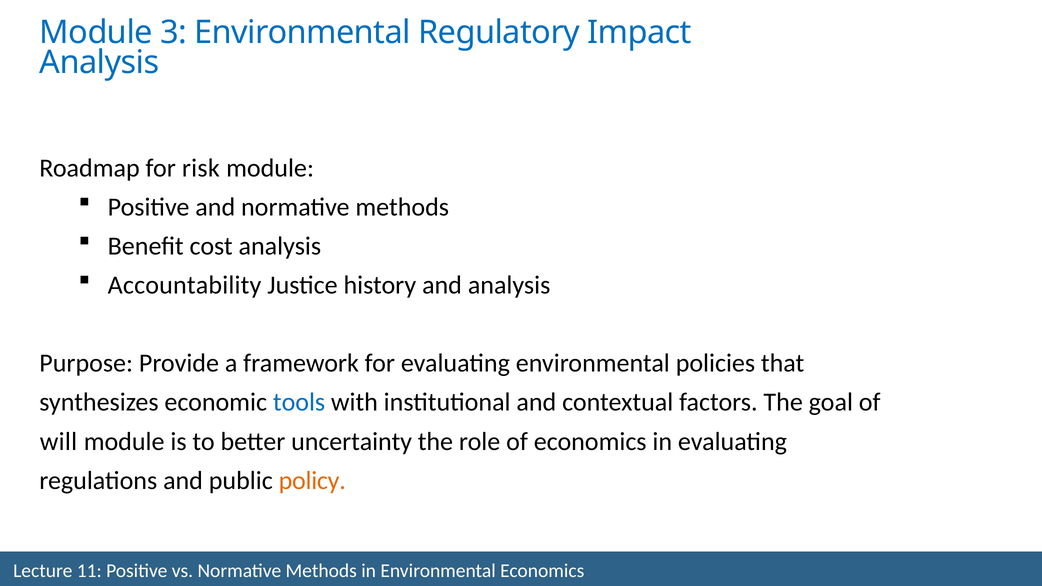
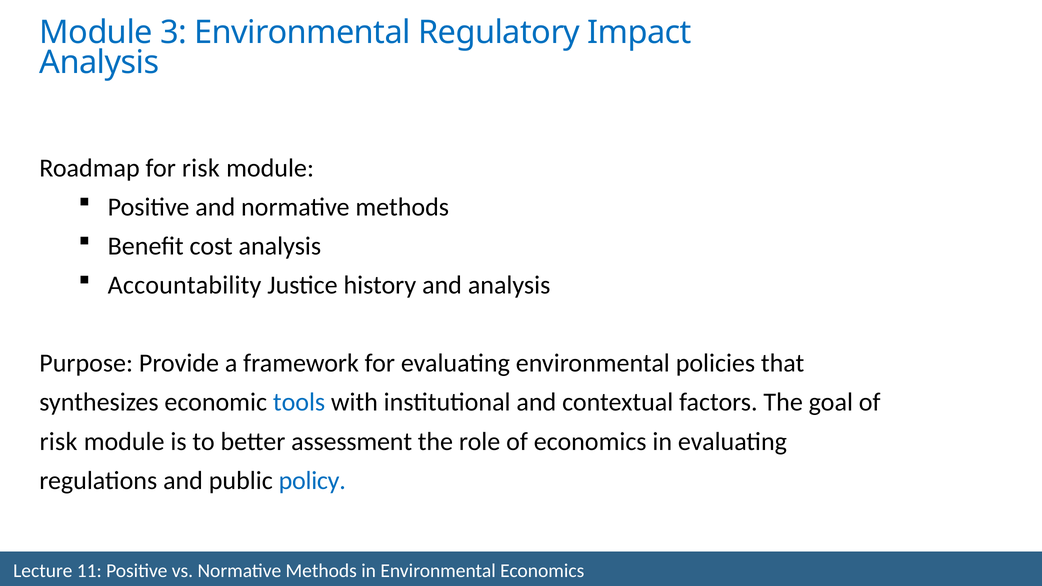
will at (58, 441): will -> risk
uncertainty: uncertainty -> assessment
policy colour: orange -> blue
